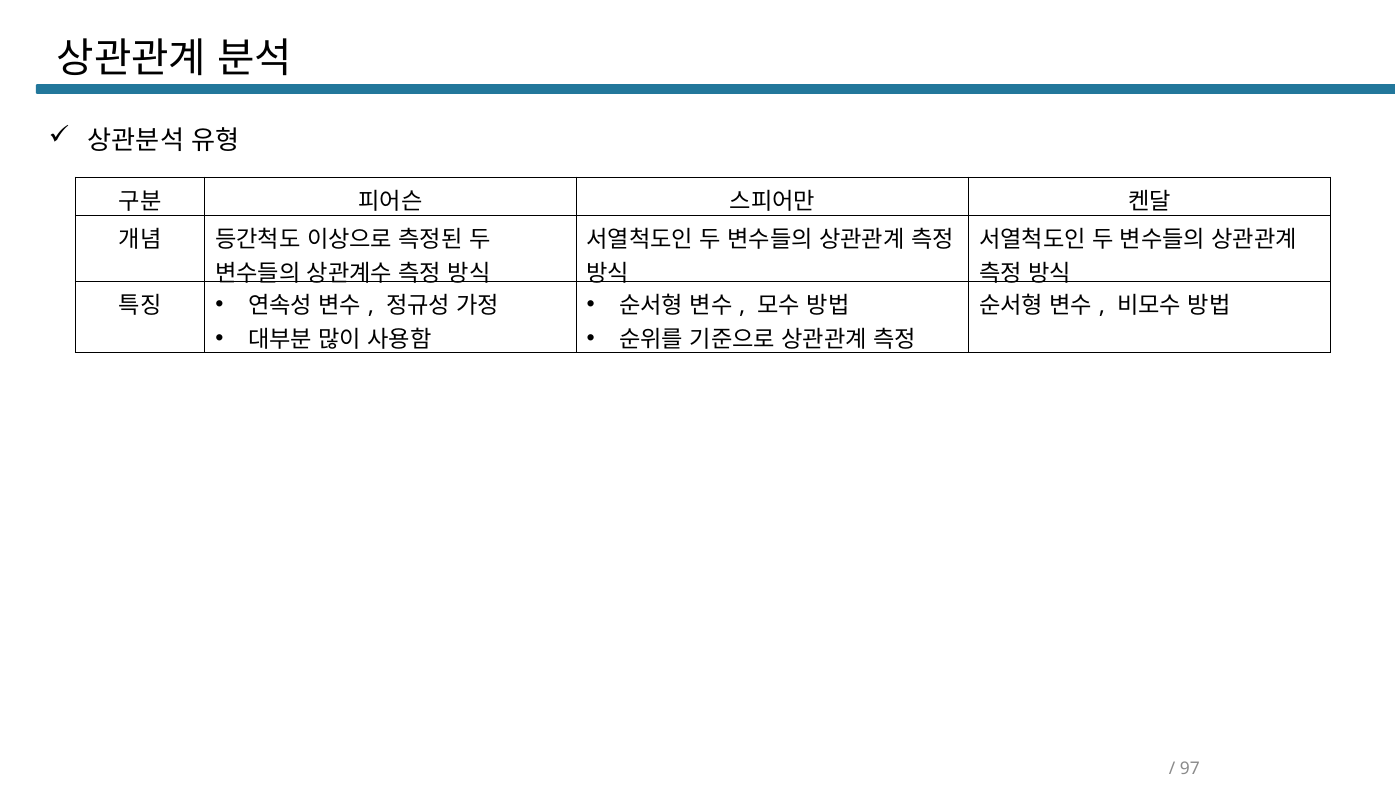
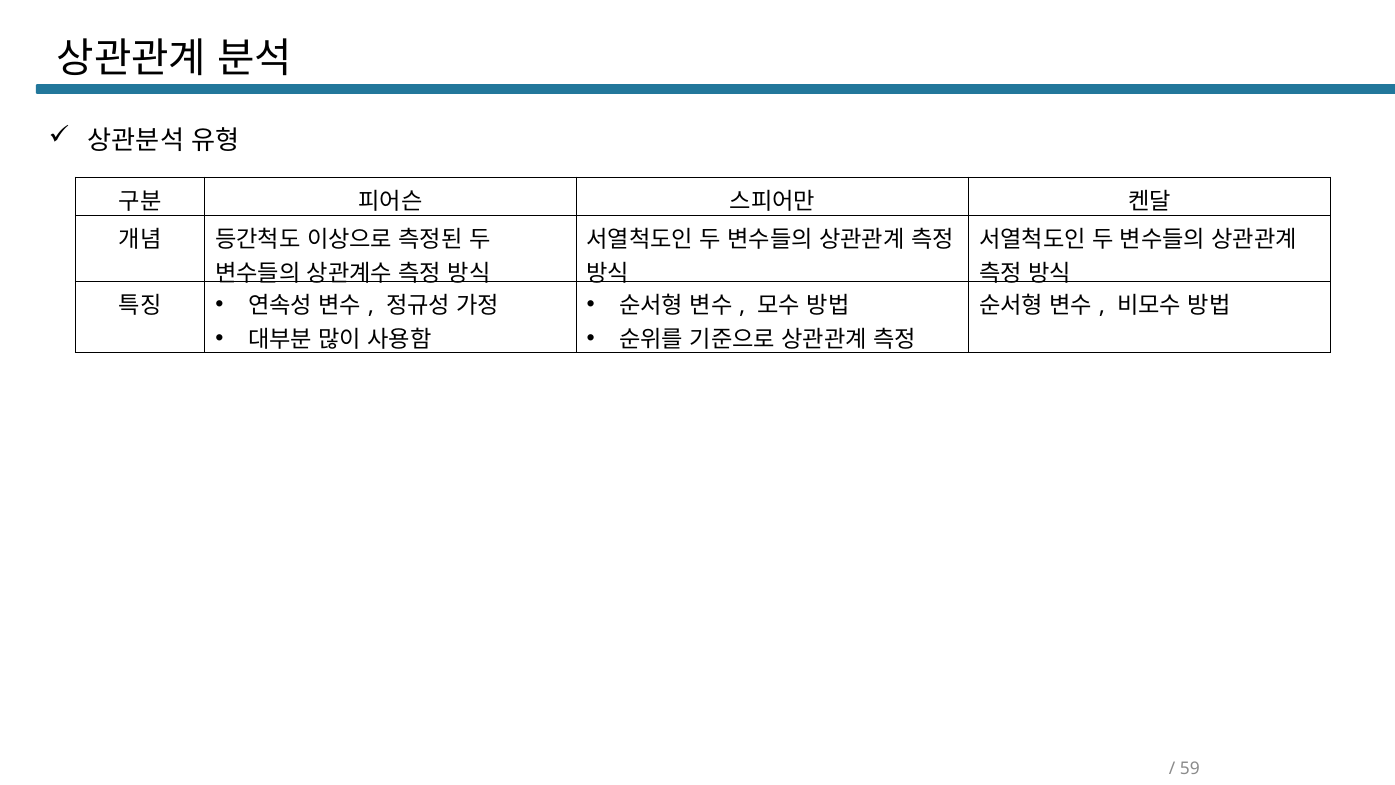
97: 97 -> 59
